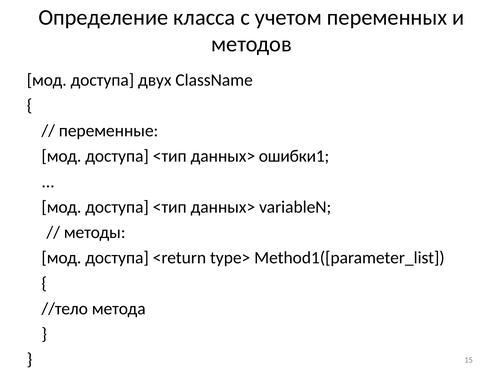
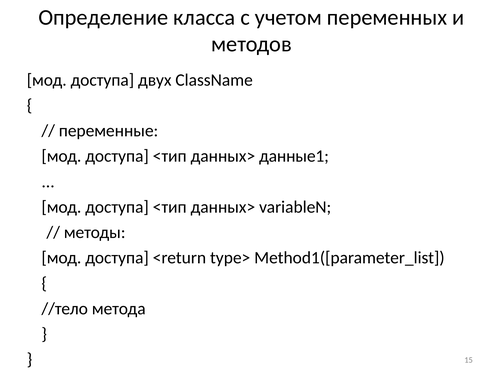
ошибки1: ошибки1 -> данные1
